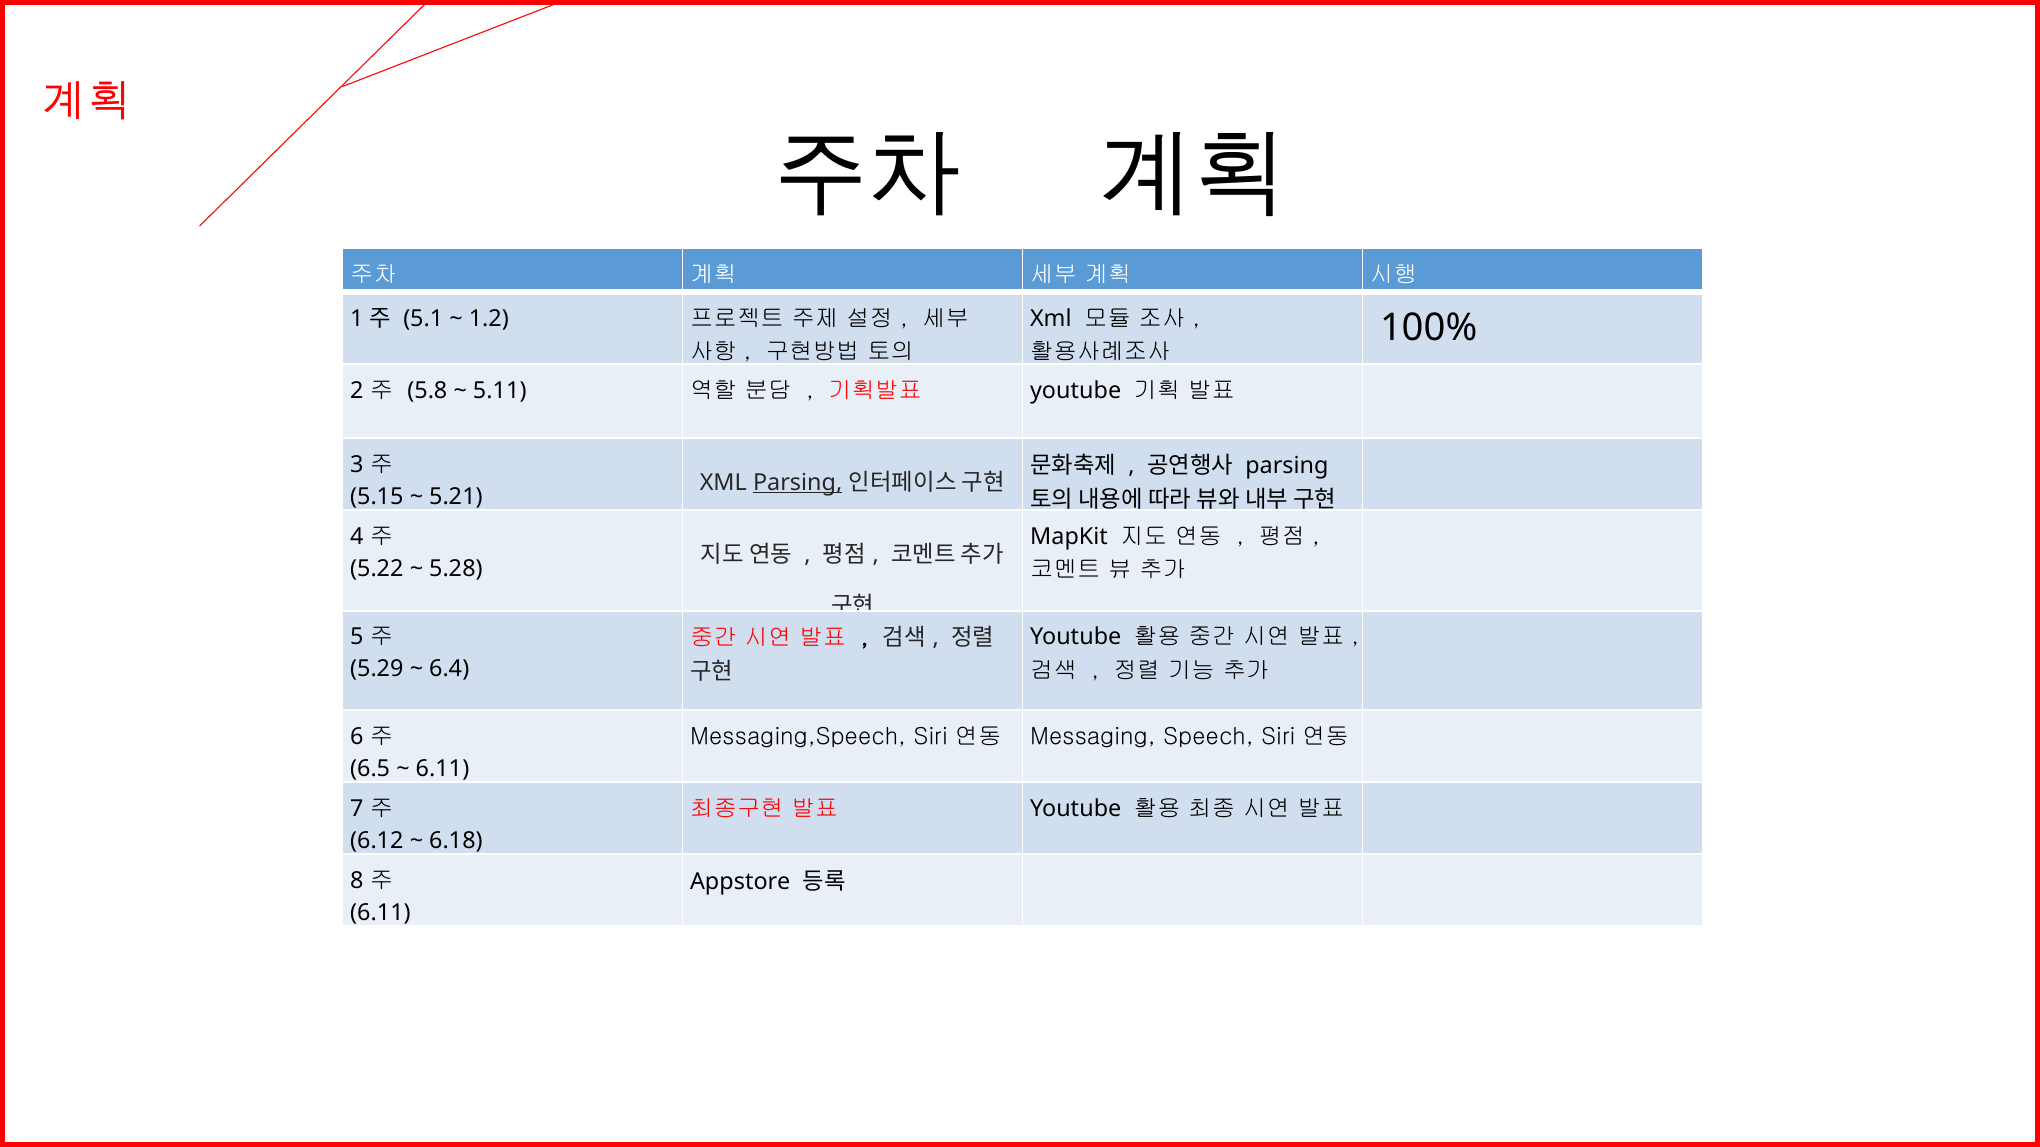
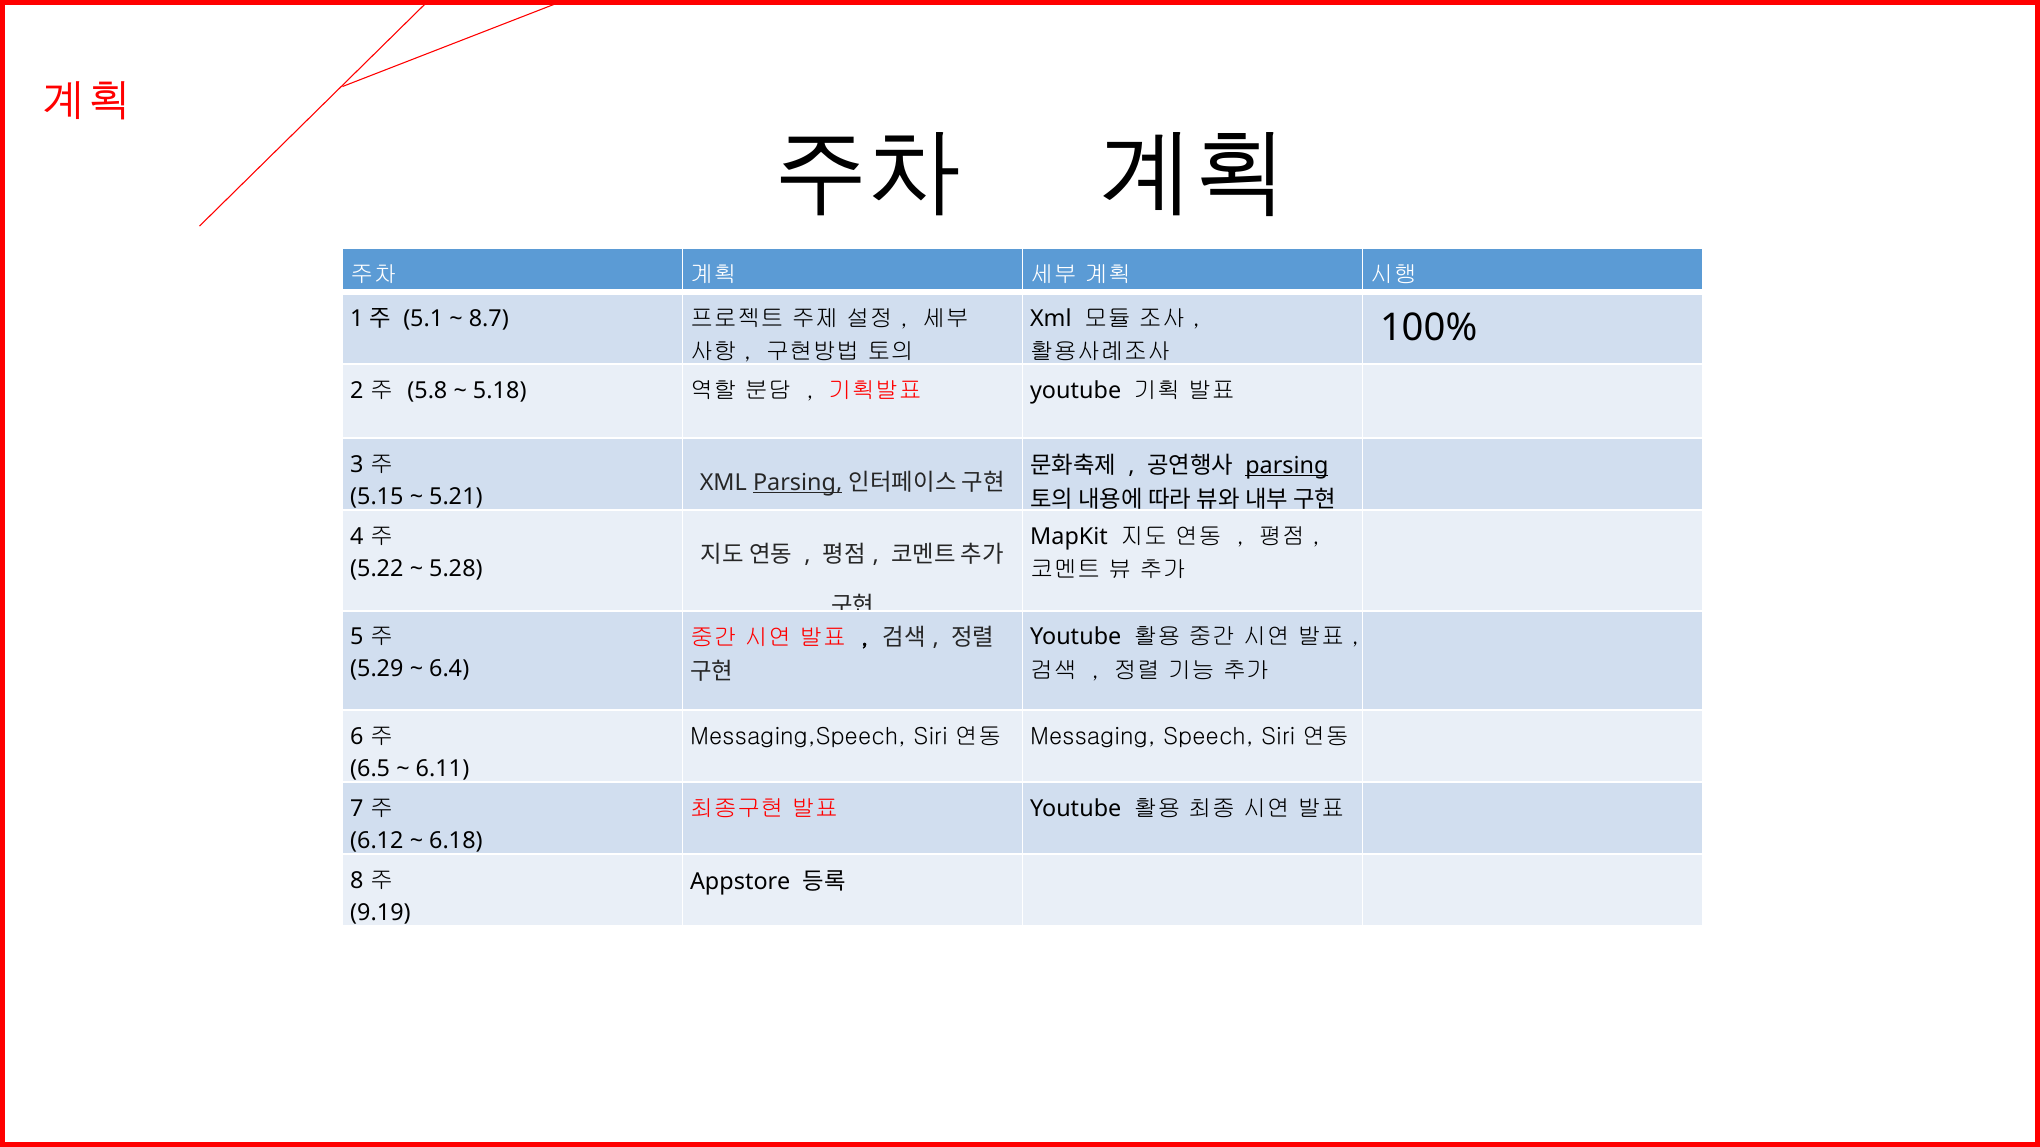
1.2: 1.2 -> 8.7
5.11: 5.11 -> 5.18
parsing at (1287, 466) underline: none -> present
6.11 at (380, 913): 6.11 -> 9.19
